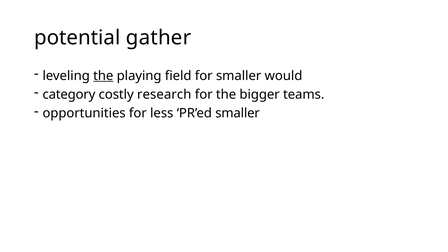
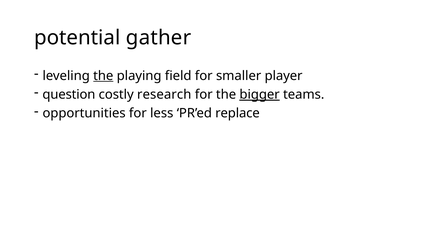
would: would -> player
category: category -> question
bigger underline: none -> present
PR’ed smaller: smaller -> replace
